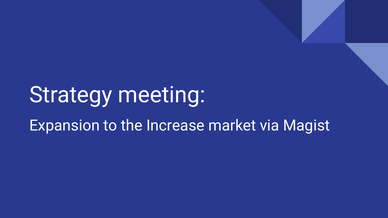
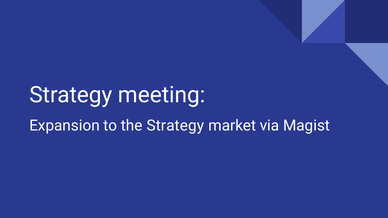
the Increase: Increase -> Strategy
